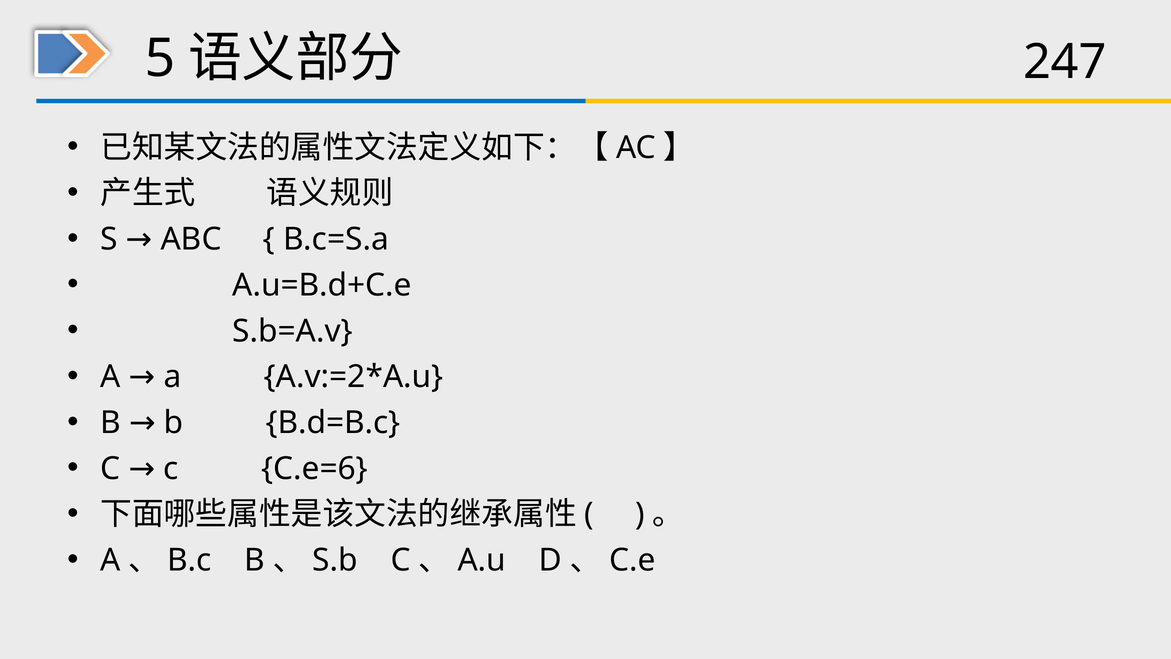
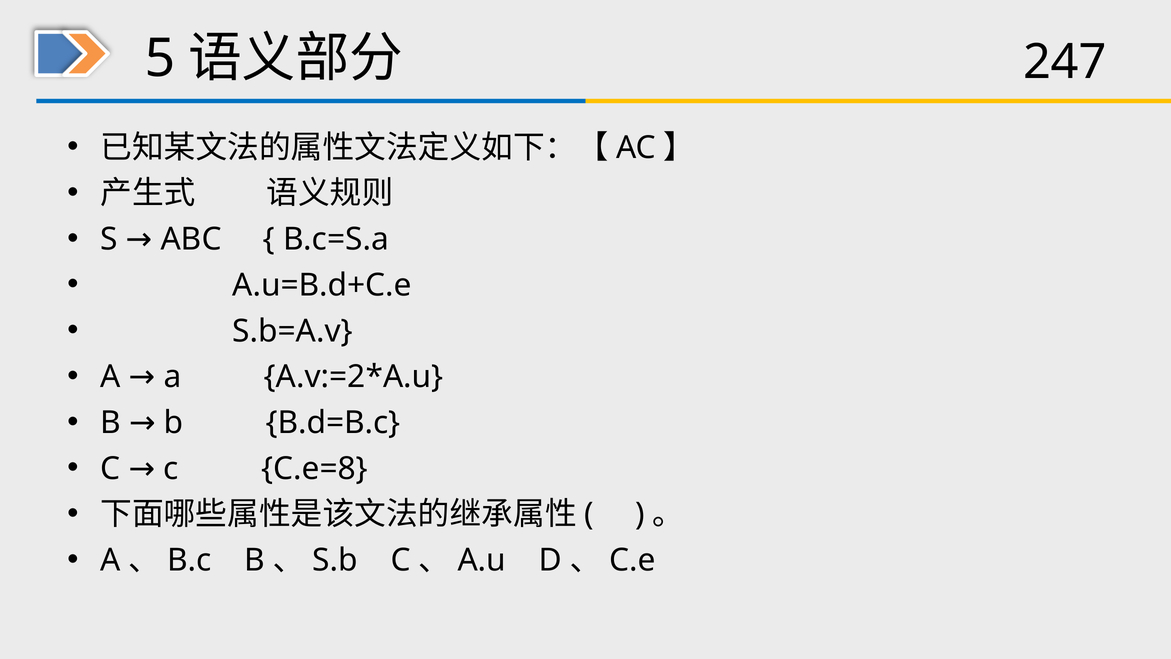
C.e=6: C.e=6 -> C.e=8
